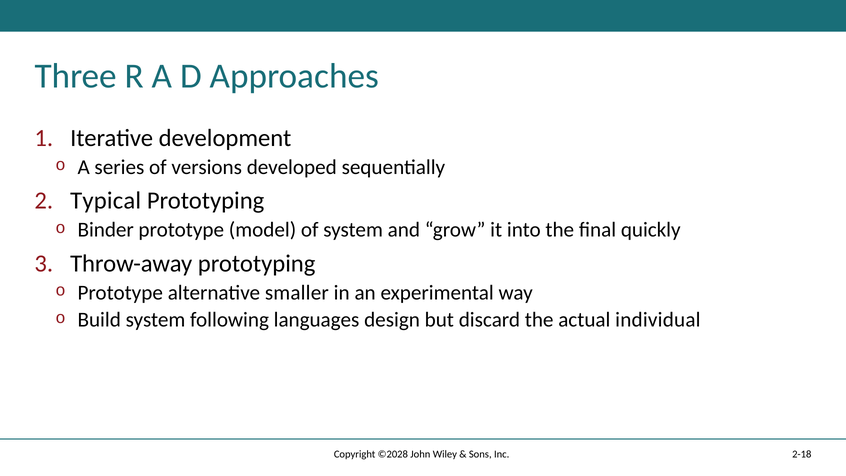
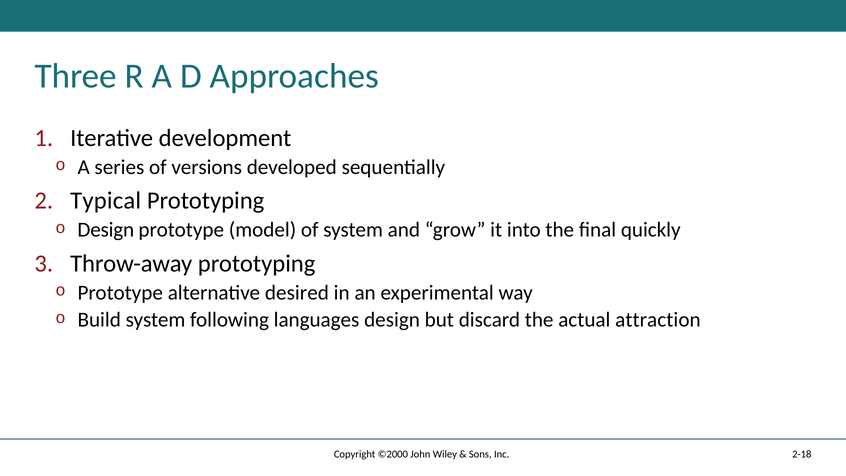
Binder at (106, 230): Binder -> Design
smaller: smaller -> desired
individual: individual -> attraction
©2028: ©2028 -> ©2000
